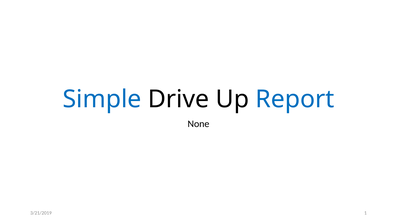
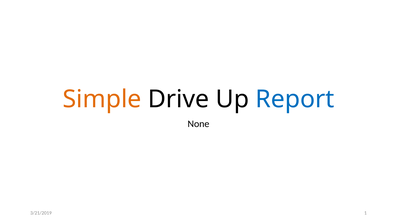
Simple colour: blue -> orange
